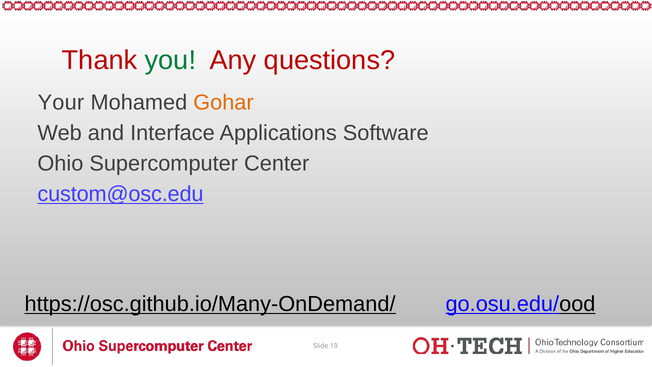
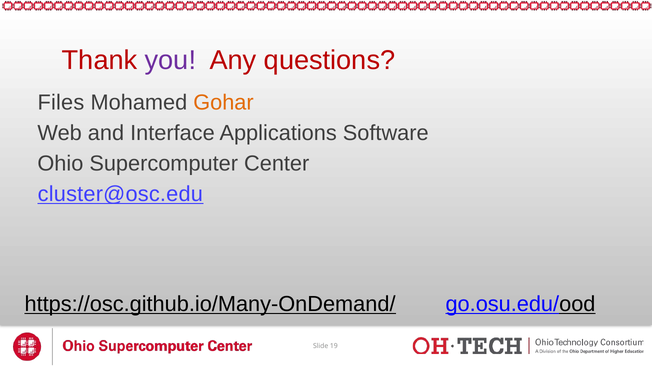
you colour: green -> purple
Your: Your -> Files
custom@osc.edu: custom@osc.edu -> cluster@osc.edu
